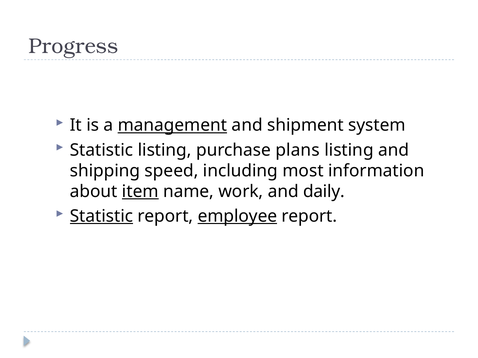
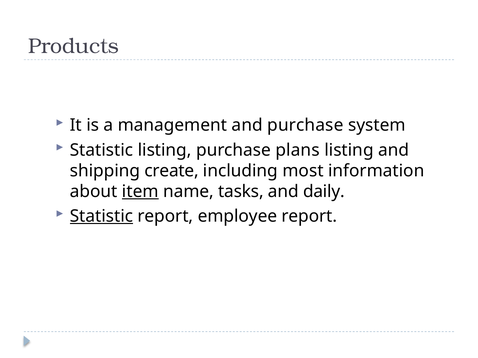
Progress: Progress -> Products
management underline: present -> none
and shipment: shipment -> purchase
speed: speed -> create
work: work -> tasks
employee underline: present -> none
